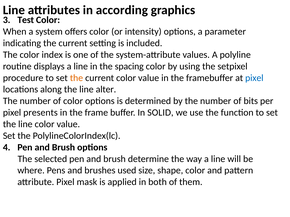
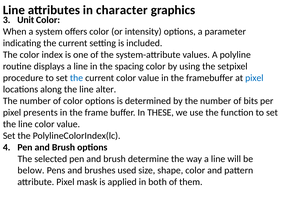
according: according -> character
Test: Test -> Unit
the at (76, 78) colour: orange -> blue
SOLID: SOLID -> THESE
where: where -> below
